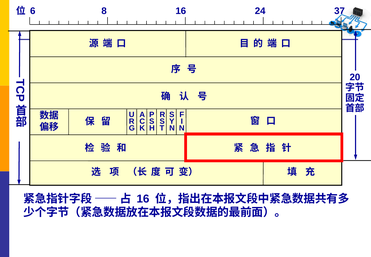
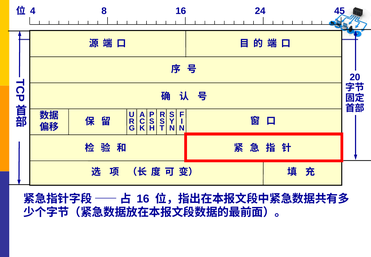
6: 6 -> 4
37: 37 -> 45
